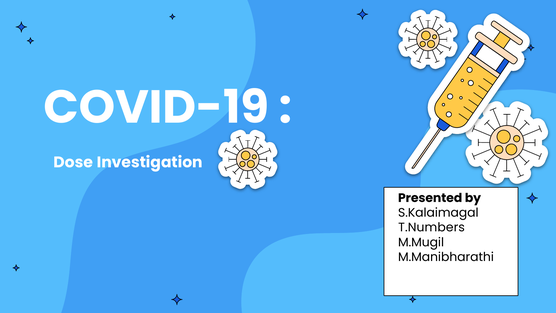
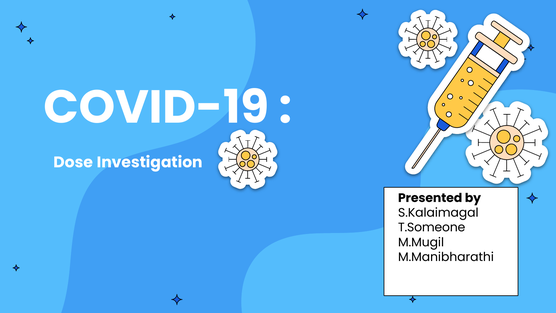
T.Numbers: T.Numbers -> T.Someone
